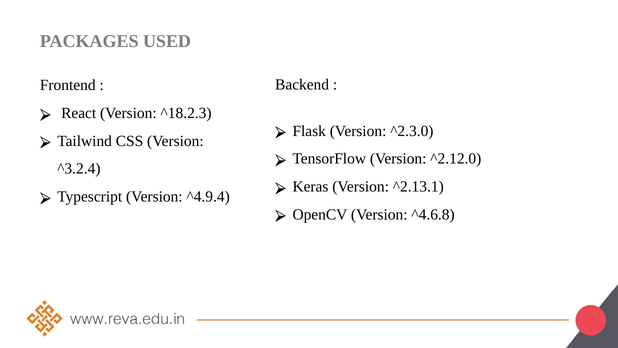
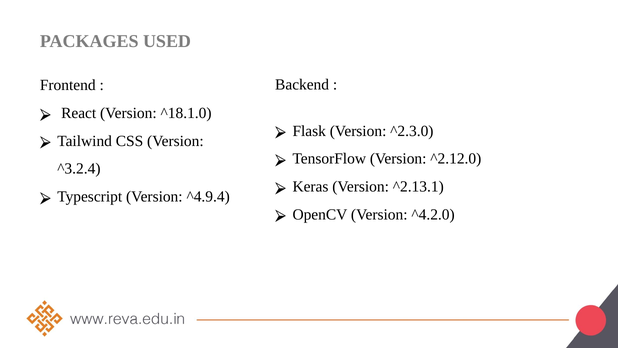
^18.2.3: ^18.2.3 -> ^18.1.0
^4.6.8: ^4.6.8 -> ^4.2.0
